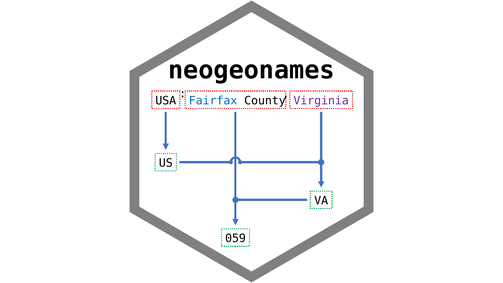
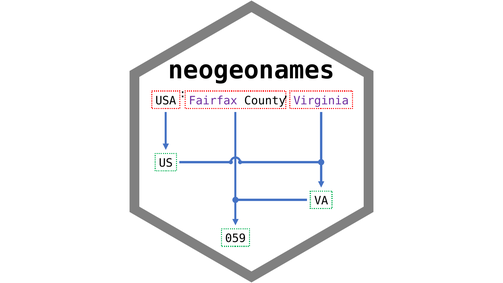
Fairfax colour: blue -> purple
